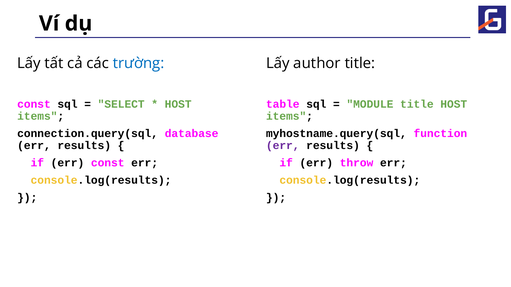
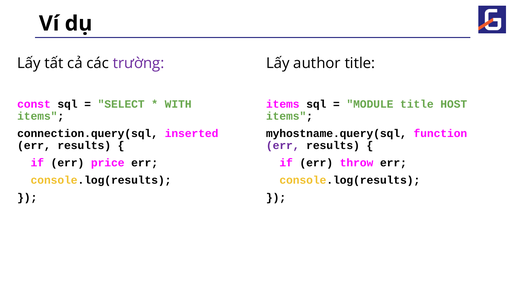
trường colour: blue -> purple
HOST at (178, 104): HOST -> WITH
table at (283, 104): table -> items
database: database -> inserted
err const: const -> price
